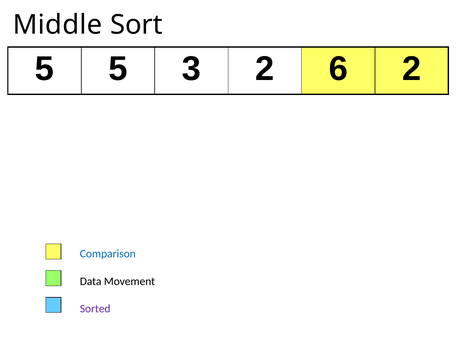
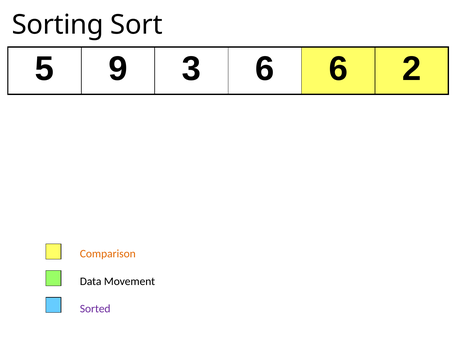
Middle: Middle -> Sorting
5 5: 5 -> 9
3 2: 2 -> 6
Comparison colour: blue -> orange
